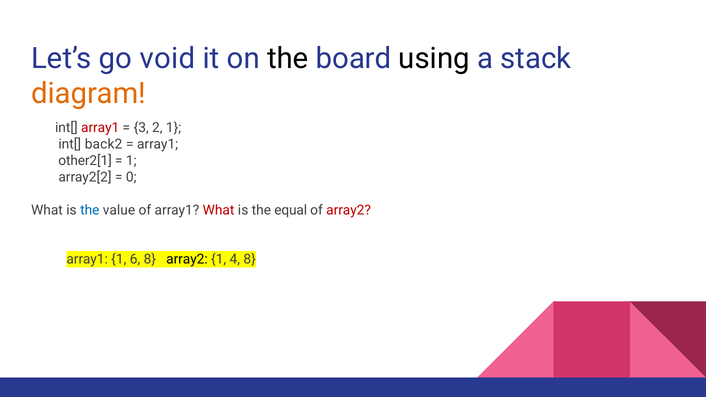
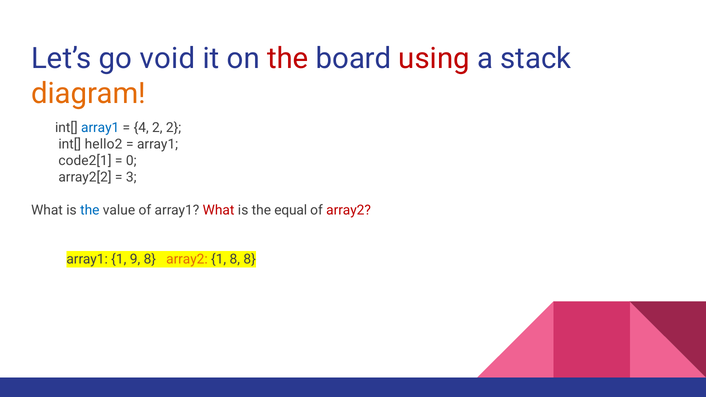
the at (288, 58) colour: black -> red
using colour: black -> red
array1 at (100, 128) colour: red -> blue
3: 3 -> 4
2 1: 1 -> 2
back2: back2 -> hello2
other2[1: other2[1 -> code2[1
1 at (131, 161): 1 -> 0
0: 0 -> 3
6: 6 -> 9
array2 at (187, 260) colour: black -> orange
1 4: 4 -> 8
